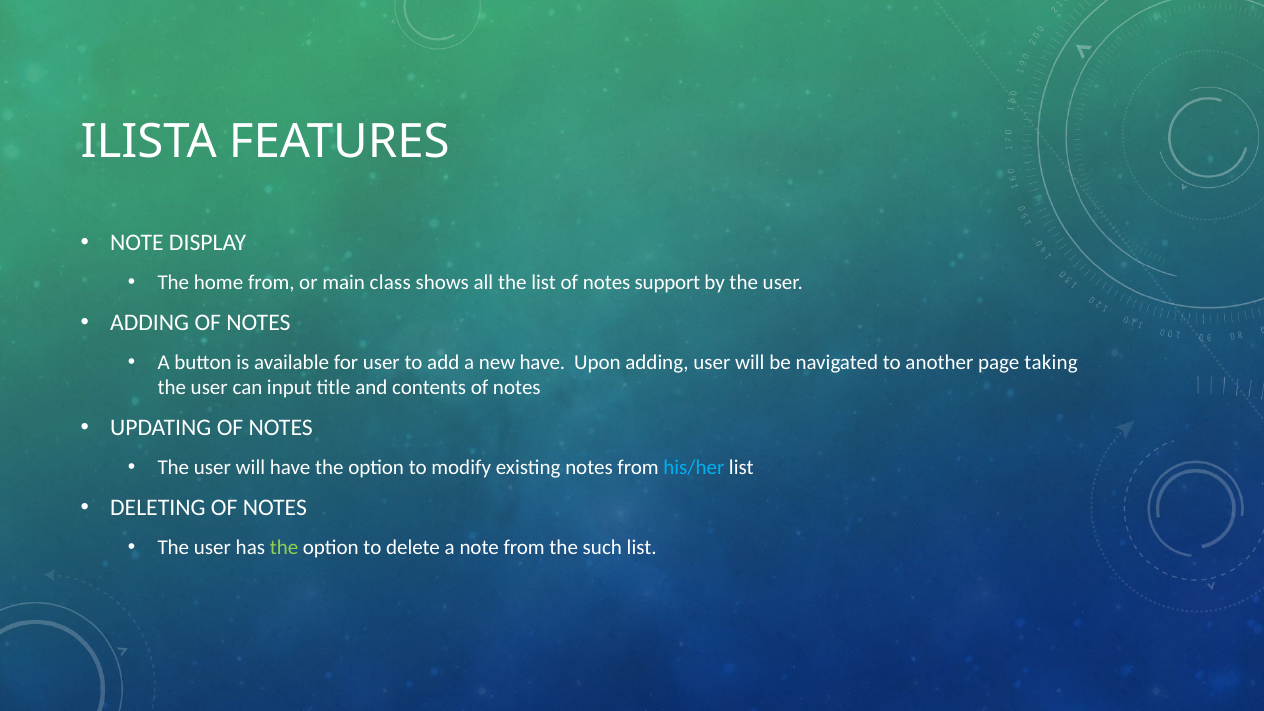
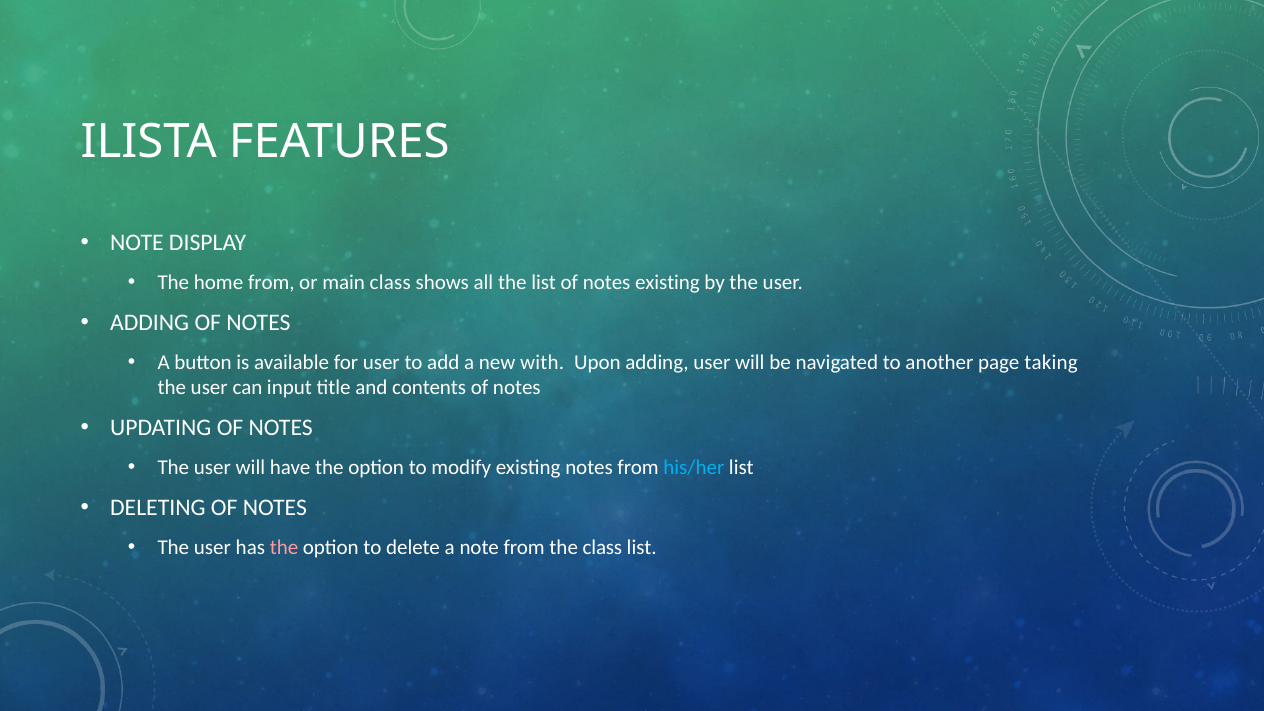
notes support: support -> existing
new have: have -> with
the at (284, 548) colour: light green -> pink
the such: such -> class
